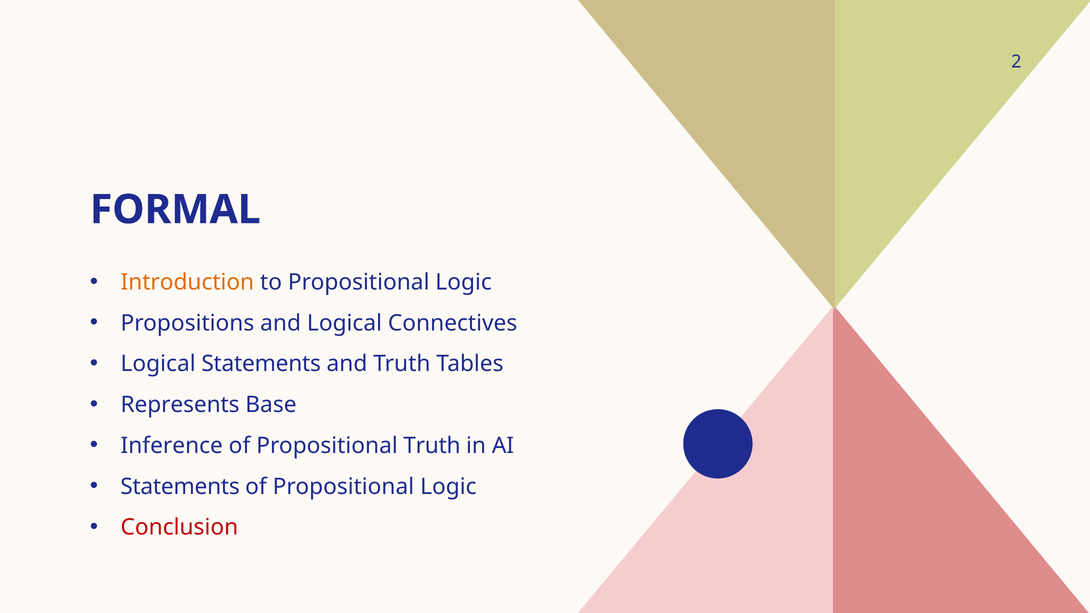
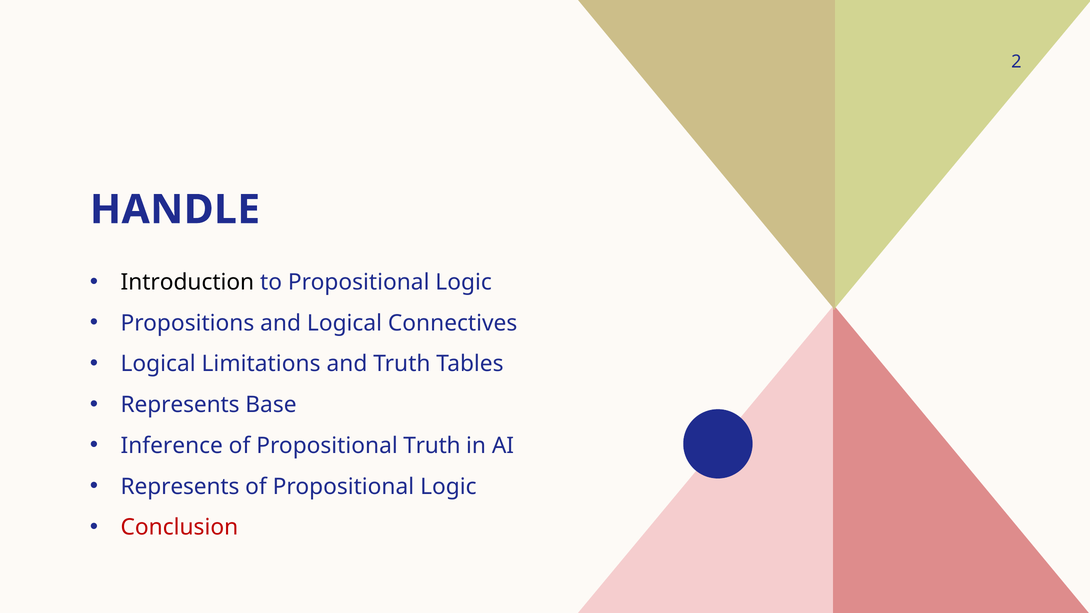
FORMAL: FORMAL -> HANDLE
Introduction colour: orange -> black
Logical Statements: Statements -> Limitations
Statements at (180, 487): Statements -> Represents
